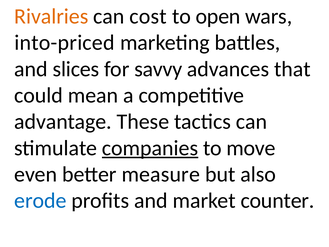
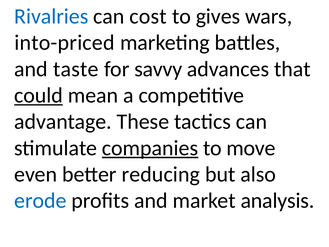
Rivalries colour: orange -> blue
open: open -> gives
slices: slices -> taste
could underline: none -> present
measure: measure -> reducing
counter: counter -> analysis
